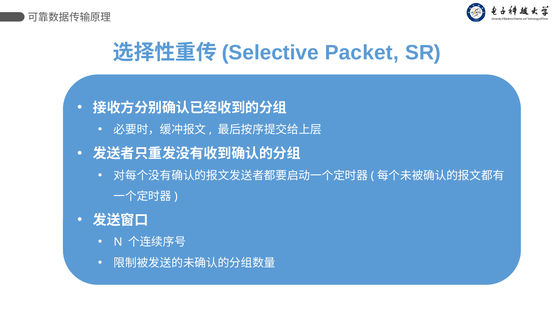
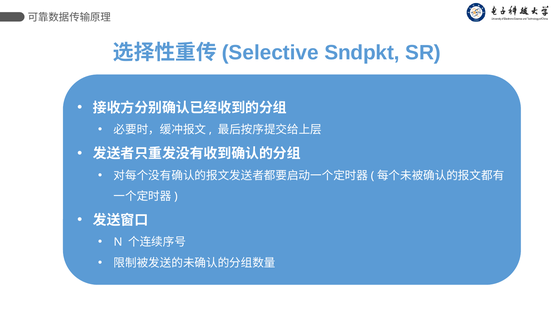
Packet: Packet -> Sndpkt
